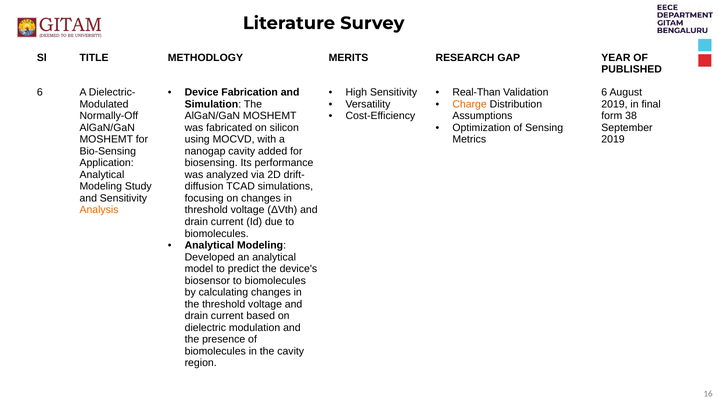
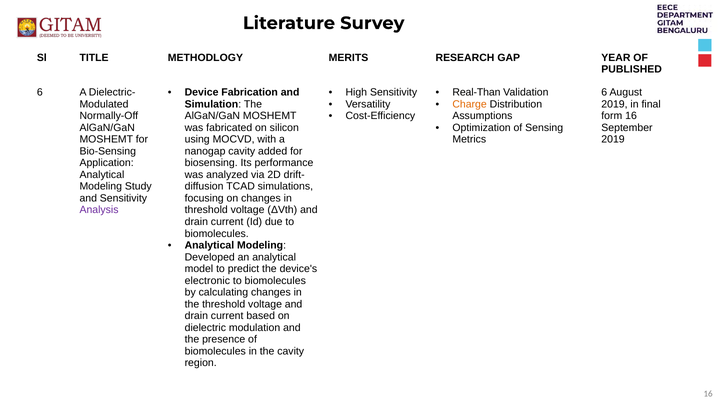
form 38: 38 -> 16
Analysis colour: orange -> purple
biosensor: biosensor -> electronic
